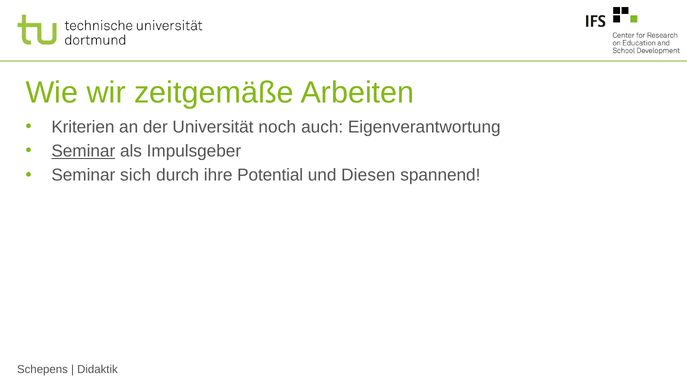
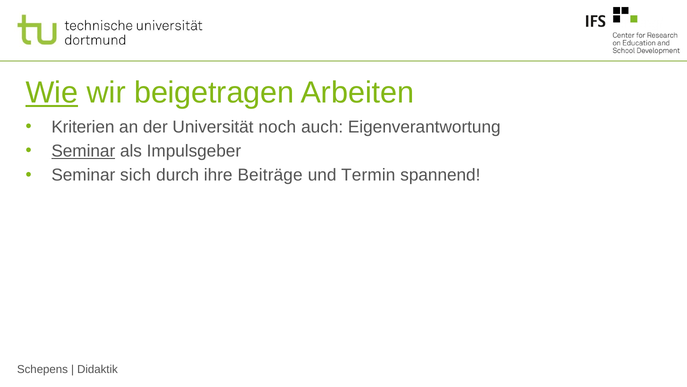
Wie underline: none -> present
zeitgemäße: zeitgemäße -> beigetragen
Potential: Potential -> Beiträge
Diesen: Diesen -> Termin
